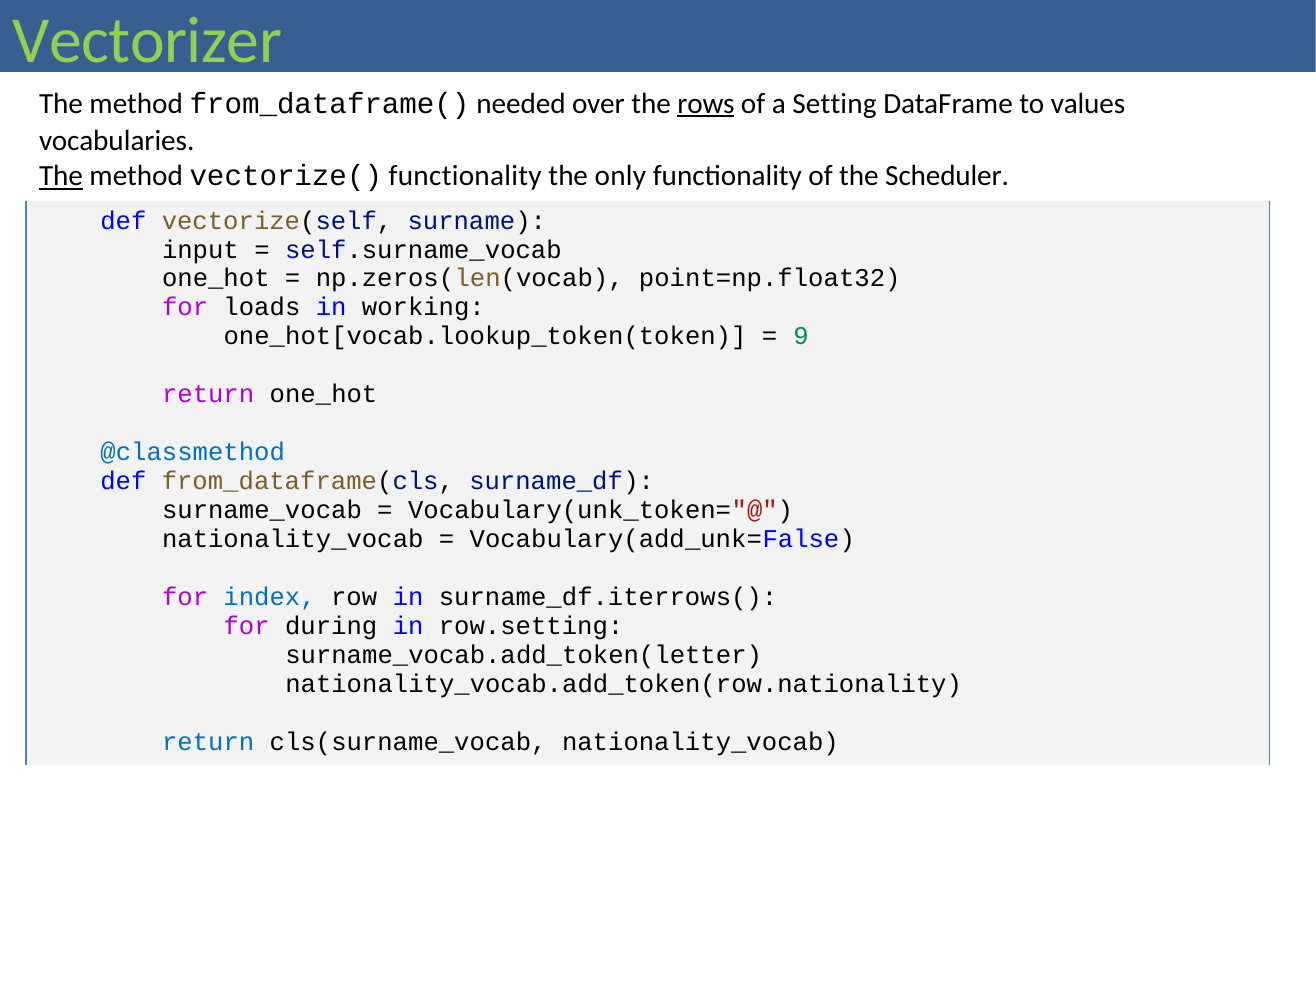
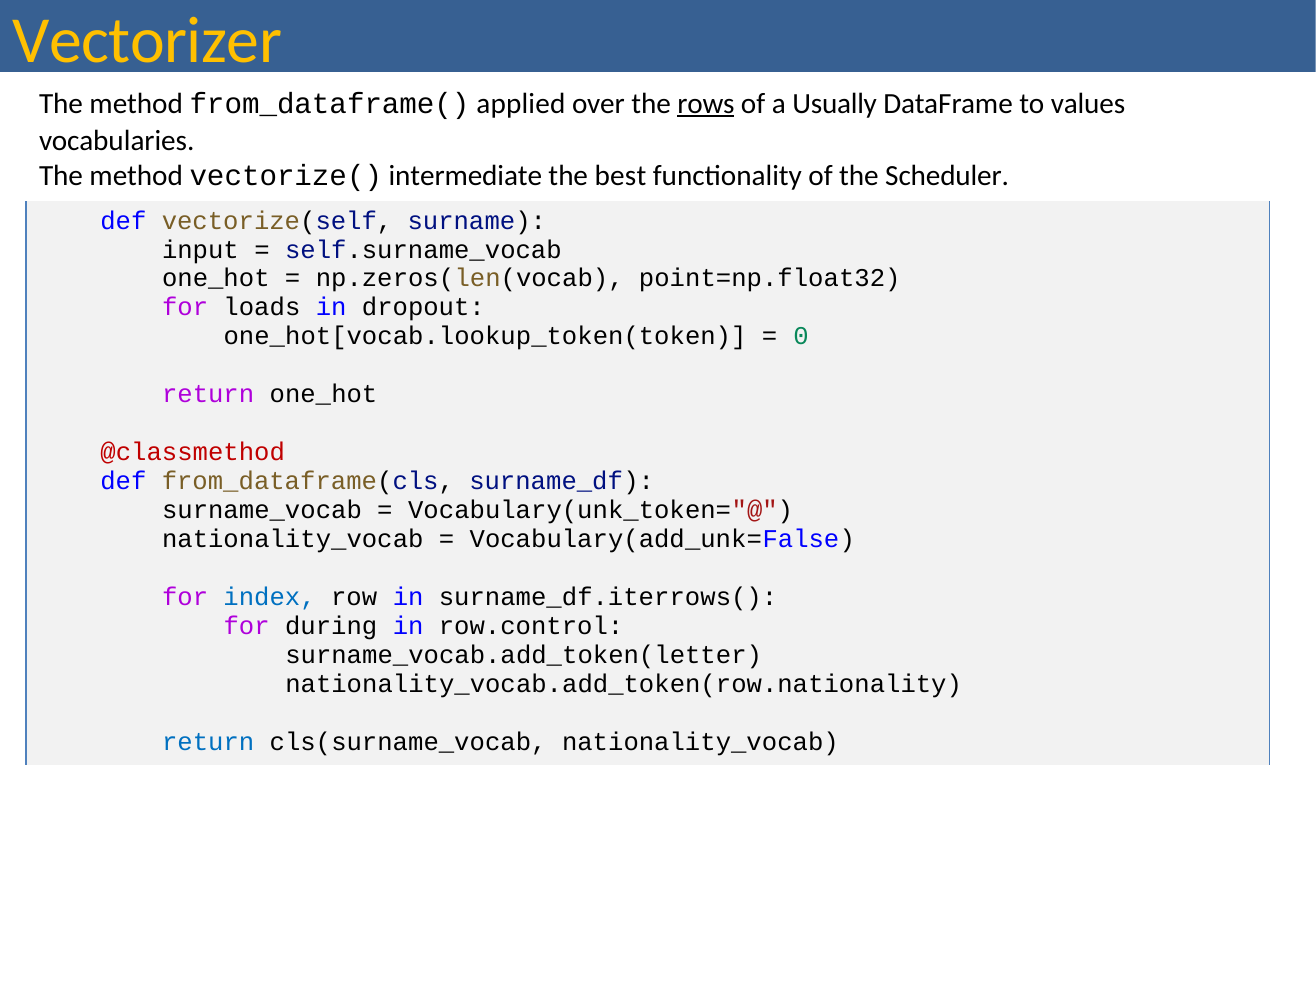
Vectorizer colour: light green -> yellow
needed: needed -> applied
Setting: Setting -> Usually
The at (61, 176) underline: present -> none
vectorize( functionality: functionality -> intermediate
only: only -> best
working: working -> dropout
9: 9 -> 0
@classmethod colour: blue -> red
row.setting: row.setting -> row.control
